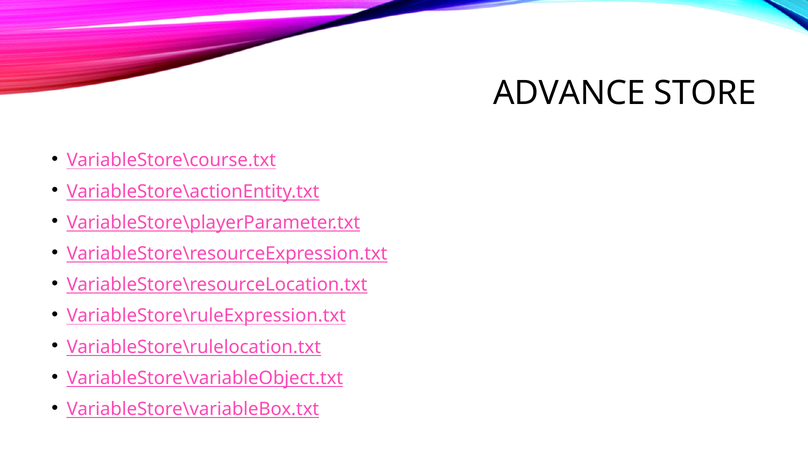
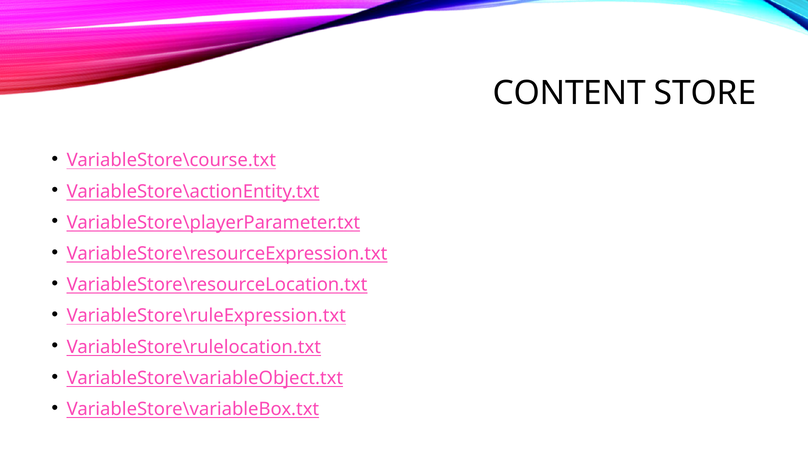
ADVANCE: ADVANCE -> CONTENT
